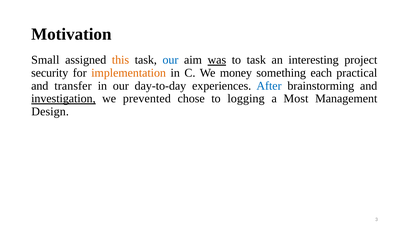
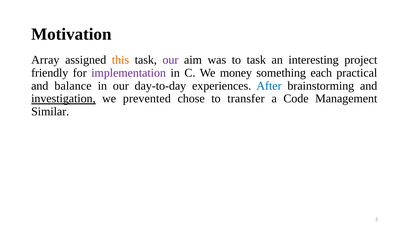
Small: Small -> Array
our at (170, 60) colour: blue -> purple
was underline: present -> none
security: security -> friendly
implementation colour: orange -> purple
transfer: transfer -> balance
logging: logging -> transfer
Most: Most -> Code
Design: Design -> Similar
